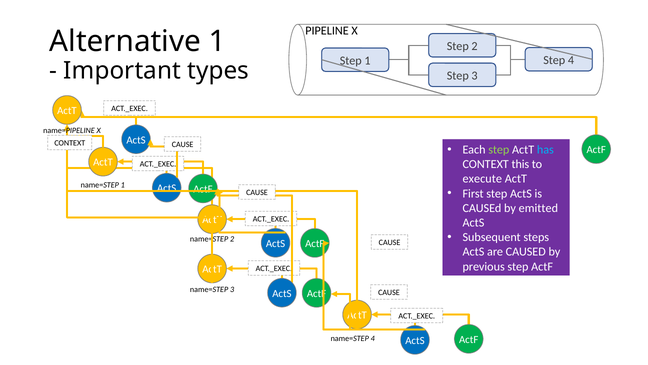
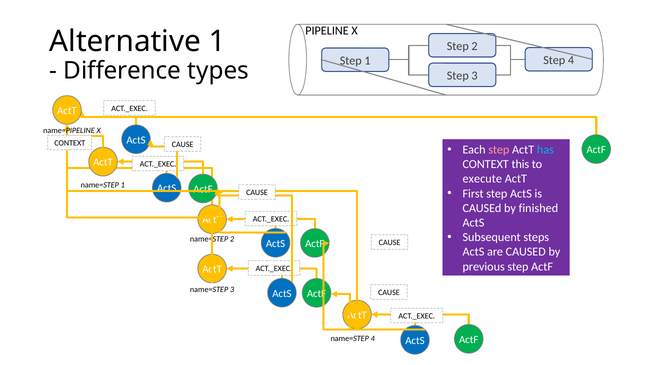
Important: Important -> Difference
step at (499, 150) colour: light green -> pink
emitted: emitted -> finished
